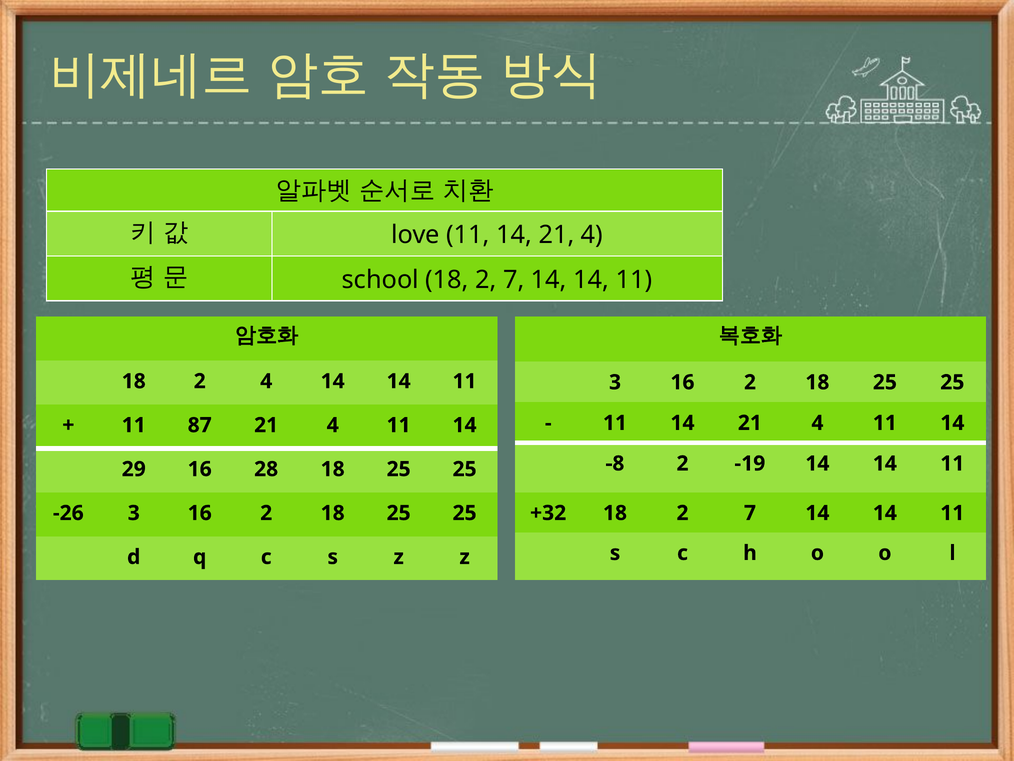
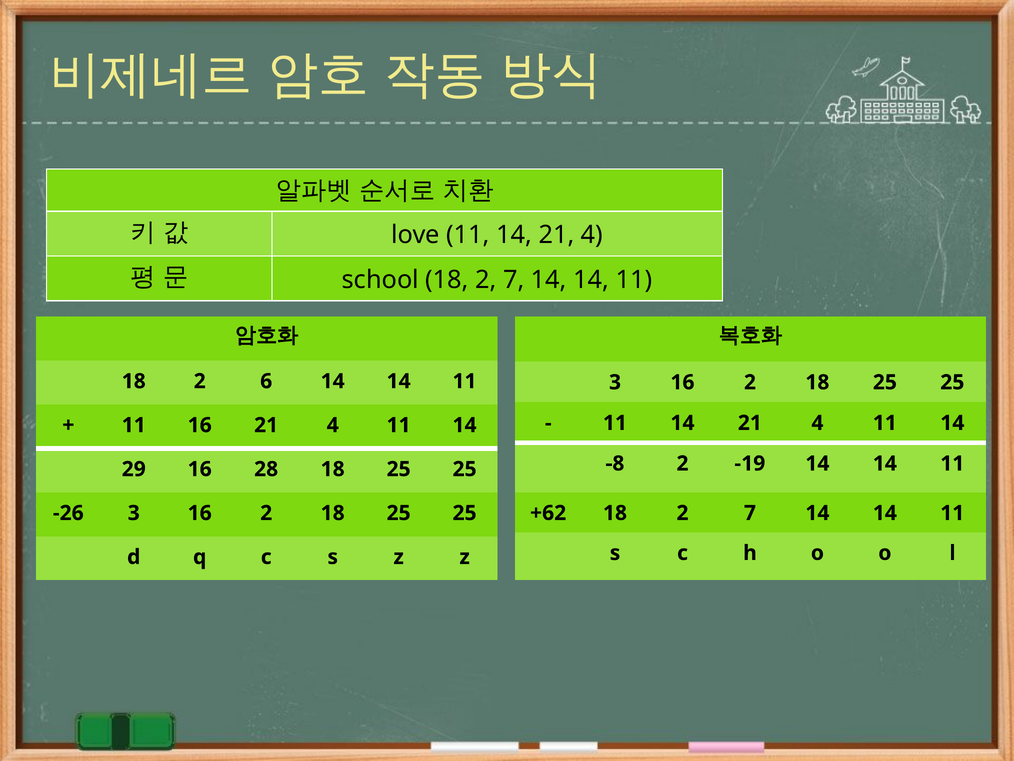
2 4: 4 -> 6
11 87: 87 -> 16
+32: +32 -> +62
